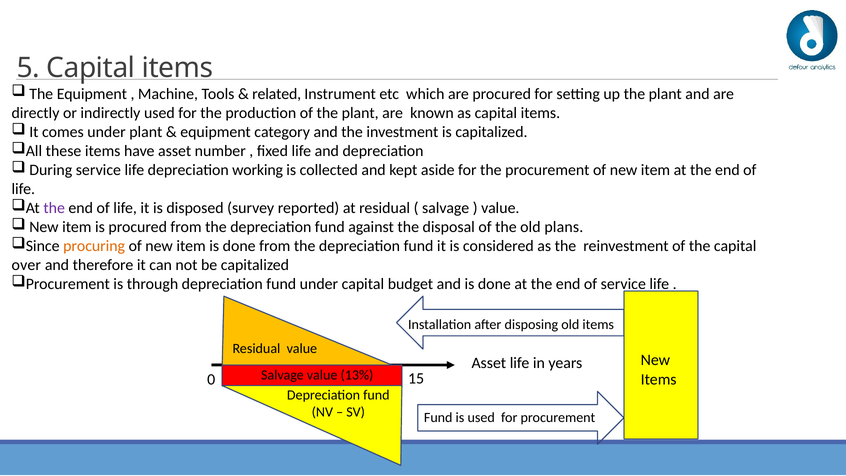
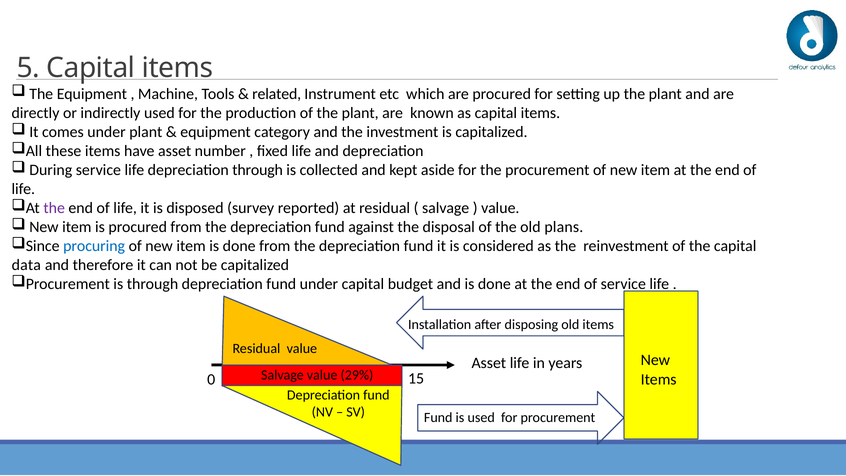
depreciation working: working -> through
procuring colour: orange -> blue
over: over -> data
13%: 13% -> 29%
